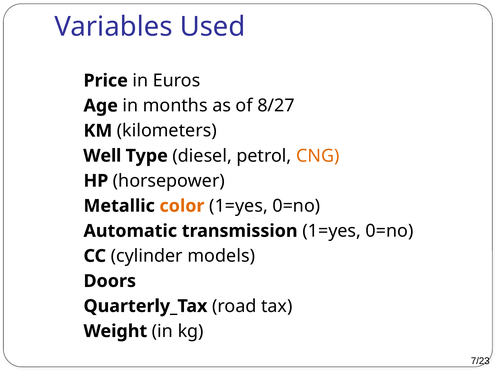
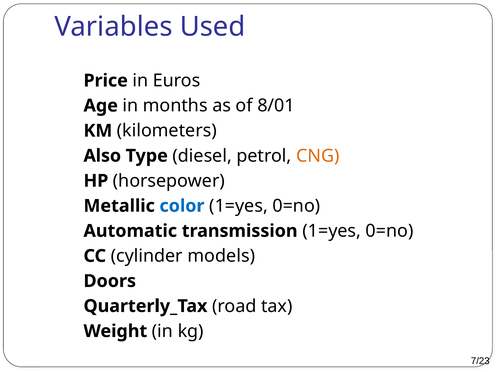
8/27: 8/27 -> 8/01
Well: Well -> Also
color colour: orange -> blue
